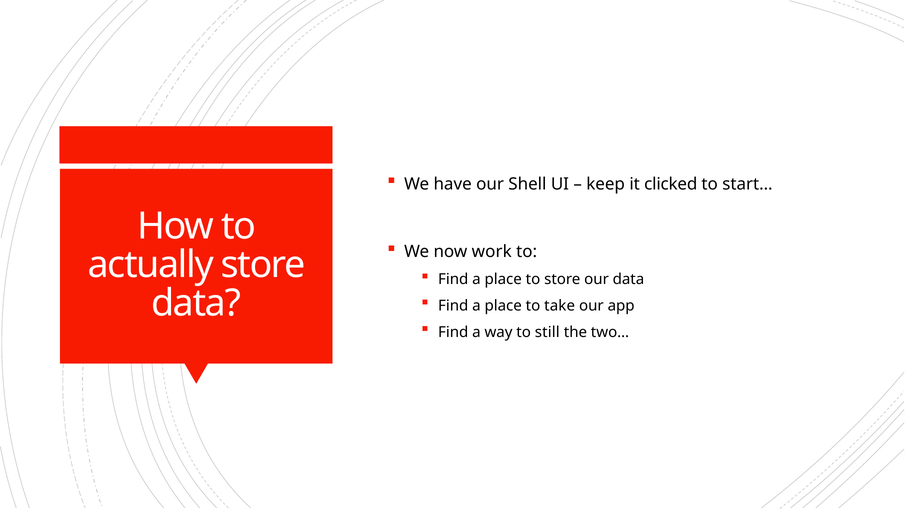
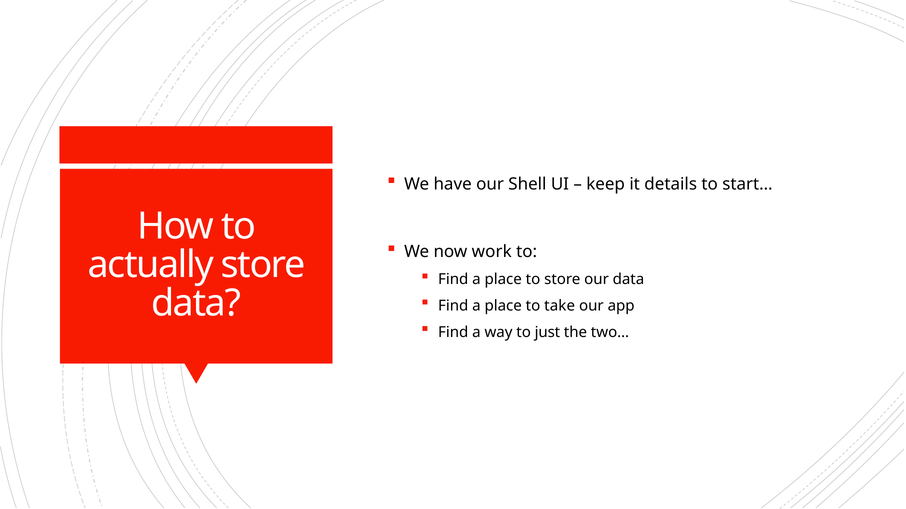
clicked: clicked -> details
still: still -> just
